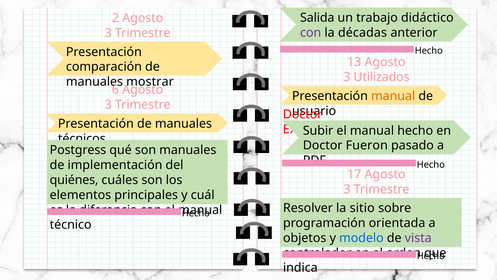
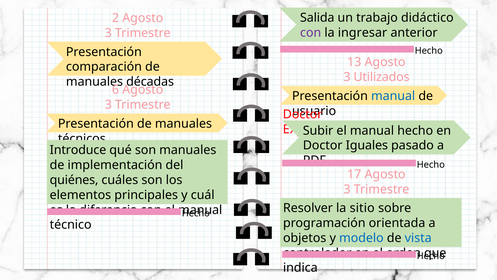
décadas: décadas -> ingresar
mostrar: mostrar -> décadas
manual at (393, 96) colour: orange -> blue
Fueron: Fueron -> Iguales
Postgress: Postgress -> Introduce
vista colour: purple -> blue
